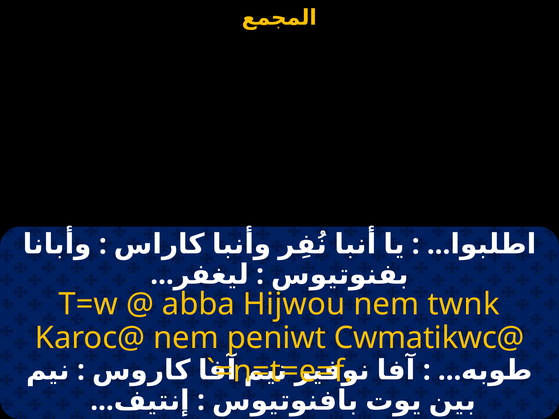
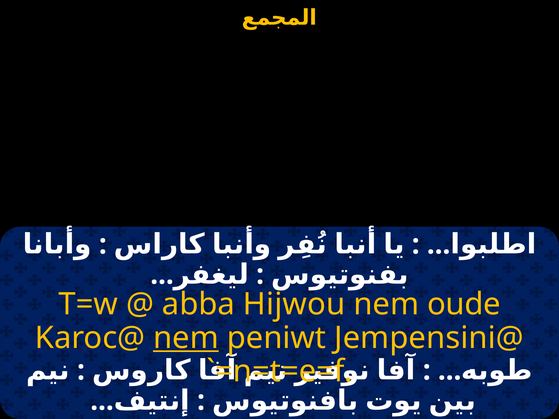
twnk: twnk -> oude
nem at (186, 338) underline: none -> present
Cwmatikwc@: Cwmatikwc@ -> Jempensini@
